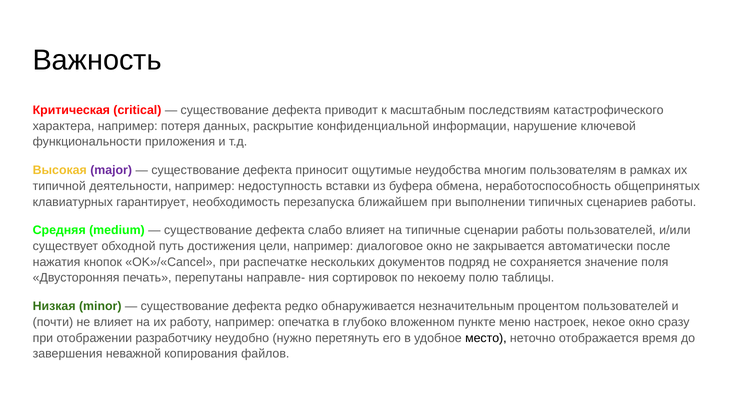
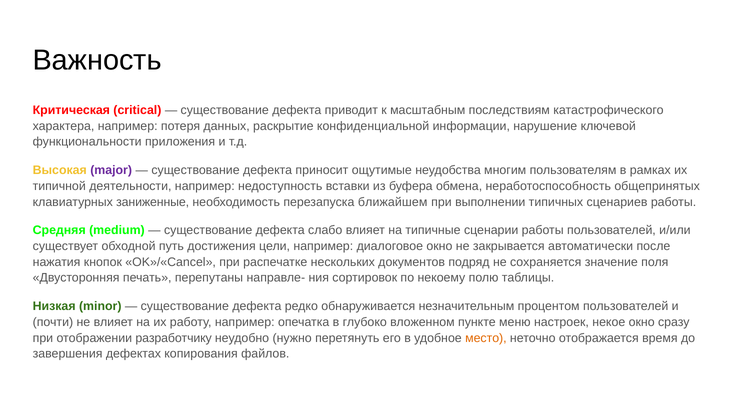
гарантирует: гарантирует -> заниженные
место colour: black -> orange
неважной: неважной -> дефектах
